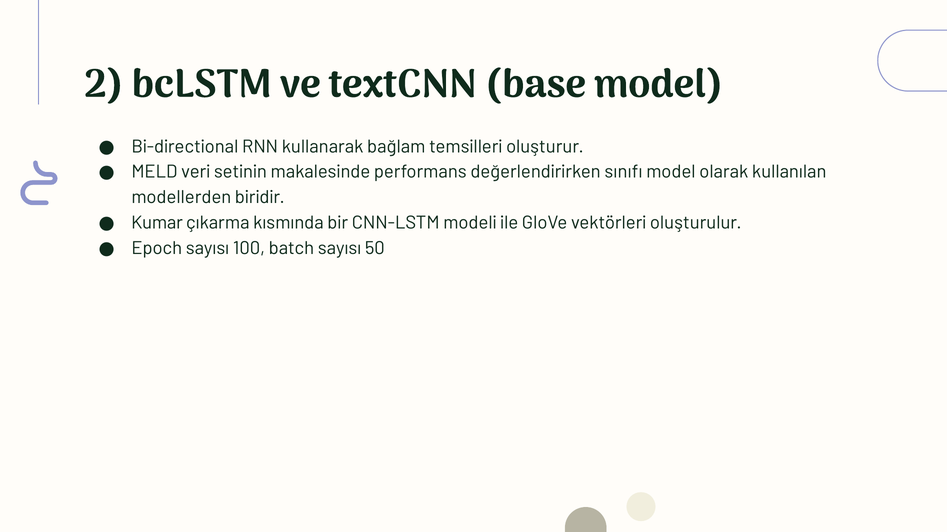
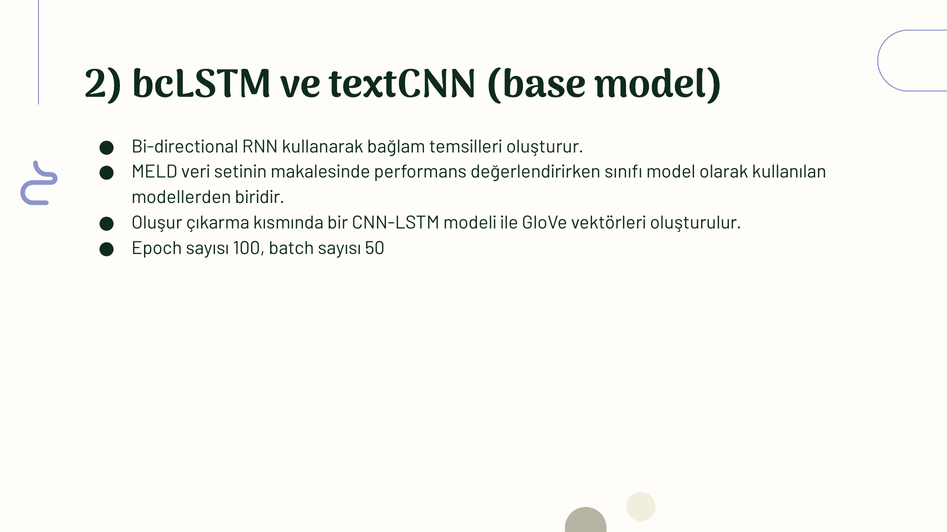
Kumar: Kumar -> Oluşur
